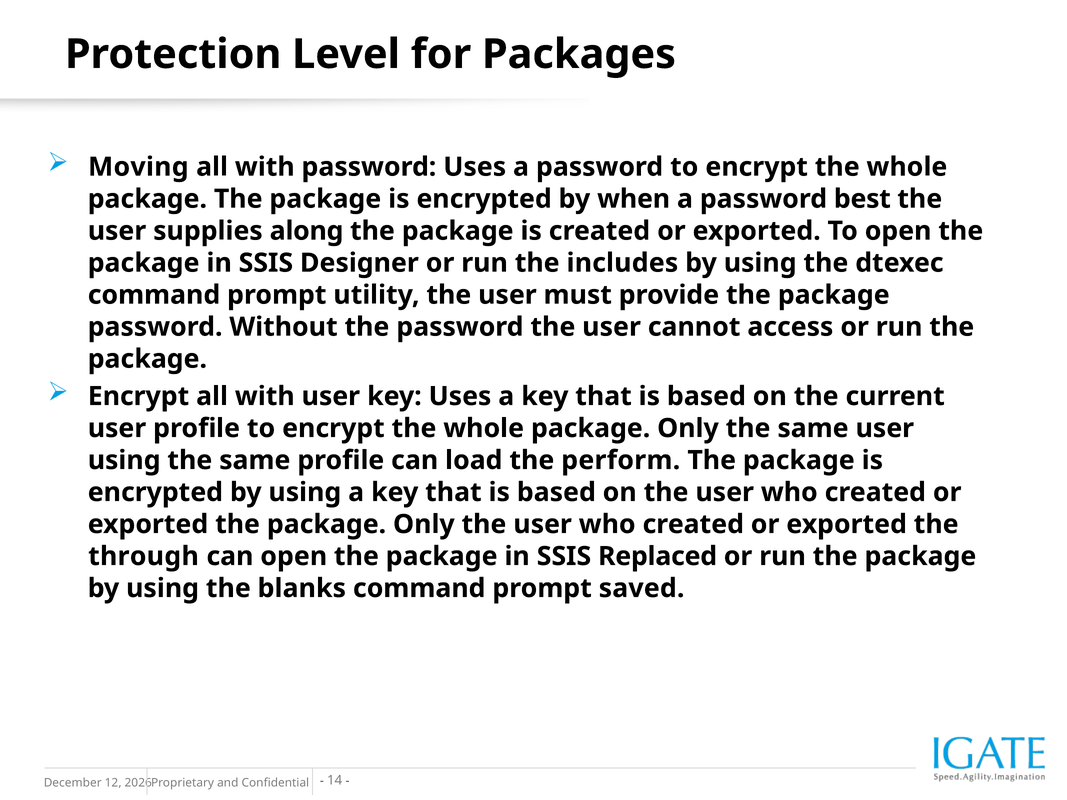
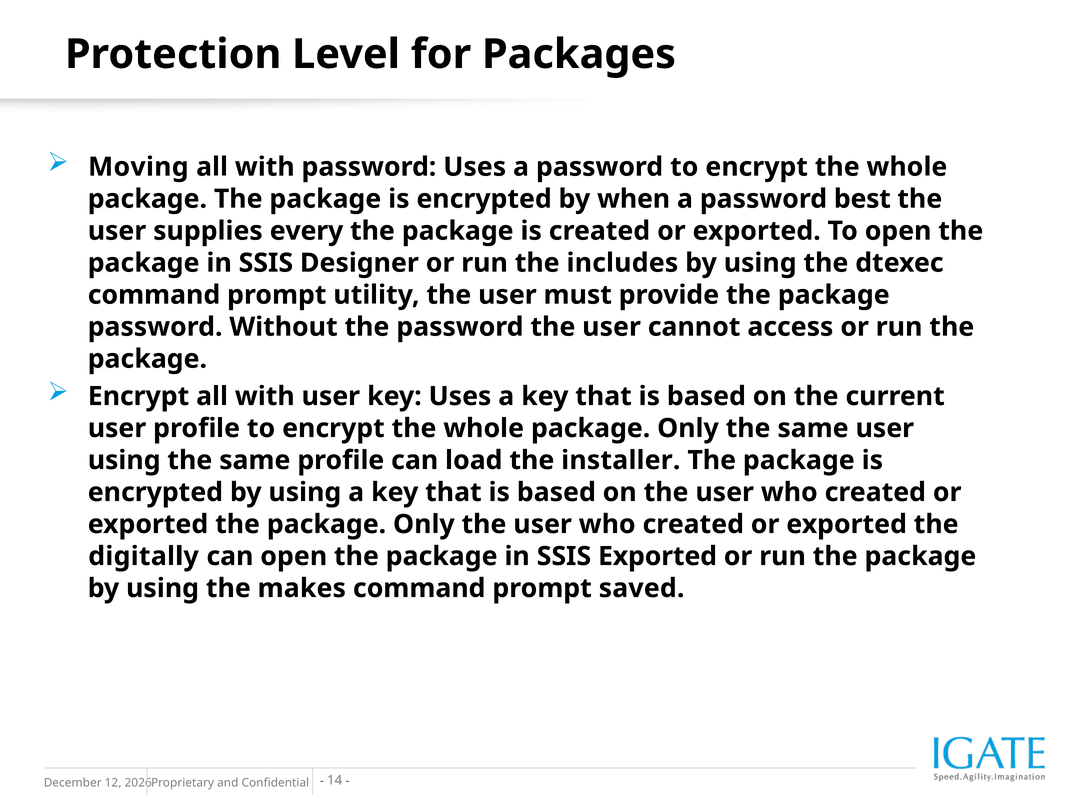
along: along -> every
perform: perform -> installer
through: through -> digitally
SSIS Replaced: Replaced -> Exported
blanks: blanks -> makes
